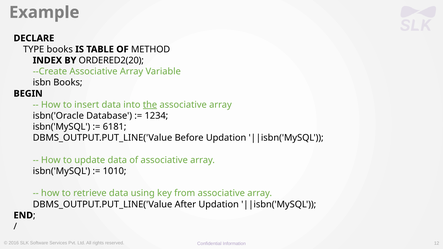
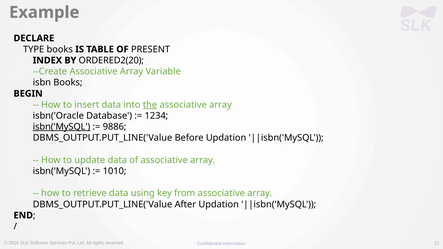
METHOD: METHOD -> PRESENT
isbn('MySQL at (62, 127) underline: none -> present
6181: 6181 -> 9886
